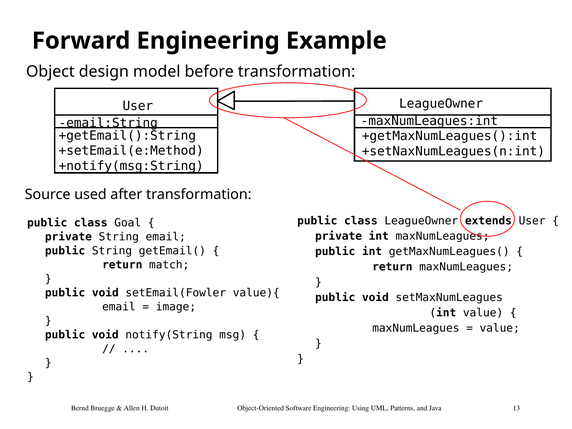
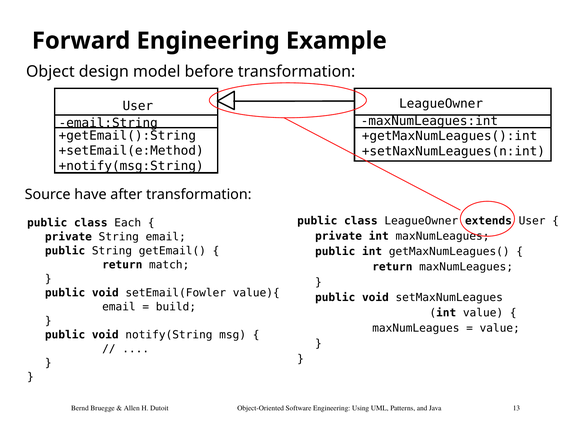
used: used -> have
Goal: Goal -> Each
image: image -> build
